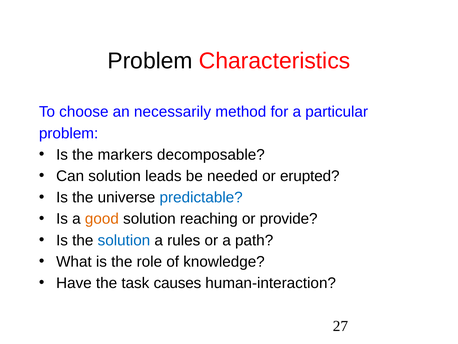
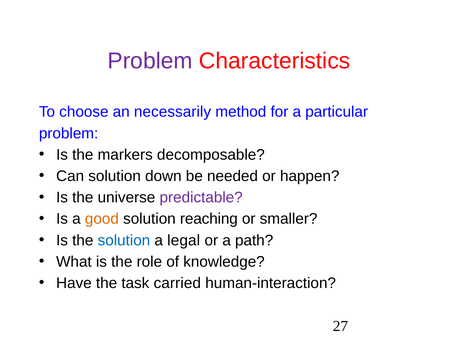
Problem at (150, 61) colour: black -> purple
leads: leads -> down
erupted: erupted -> happen
predictable colour: blue -> purple
provide: provide -> smaller
rules: rules -> legal
causes: causes -> carried
